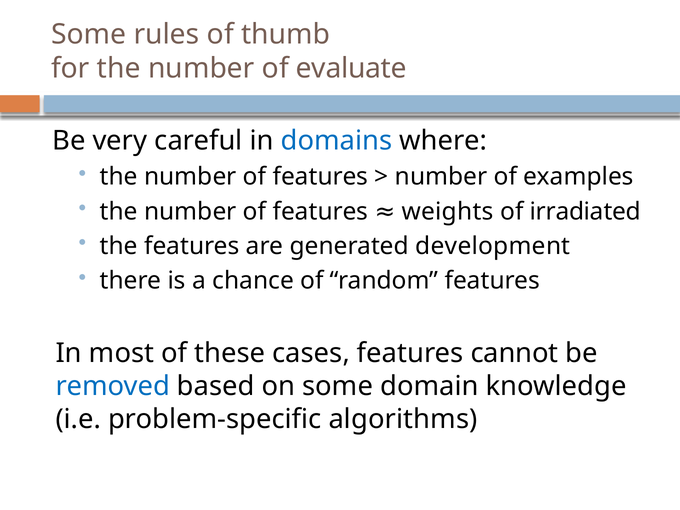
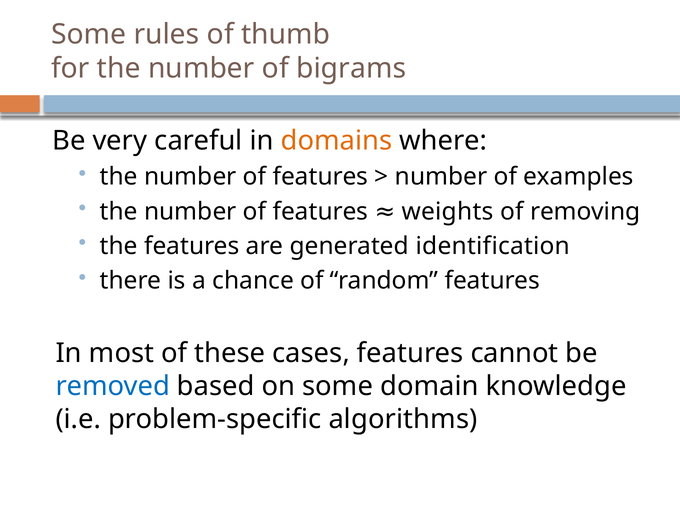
evaluate: evaluate -> bigrams
domains colour: blue -> orange
irradiated: irradiated -> removing
development: development -> identification
